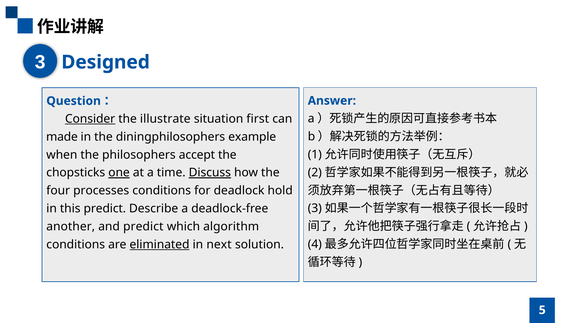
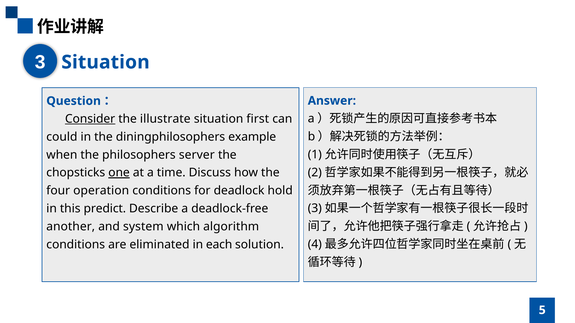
3 Designed: Designed -> Situation
made: made -> could
accept: accept -> server
Discuss underline: present -> none
processes: processes -> operation
and predict: predict -> system
eliminated underline: present -> none
next: next -> each
